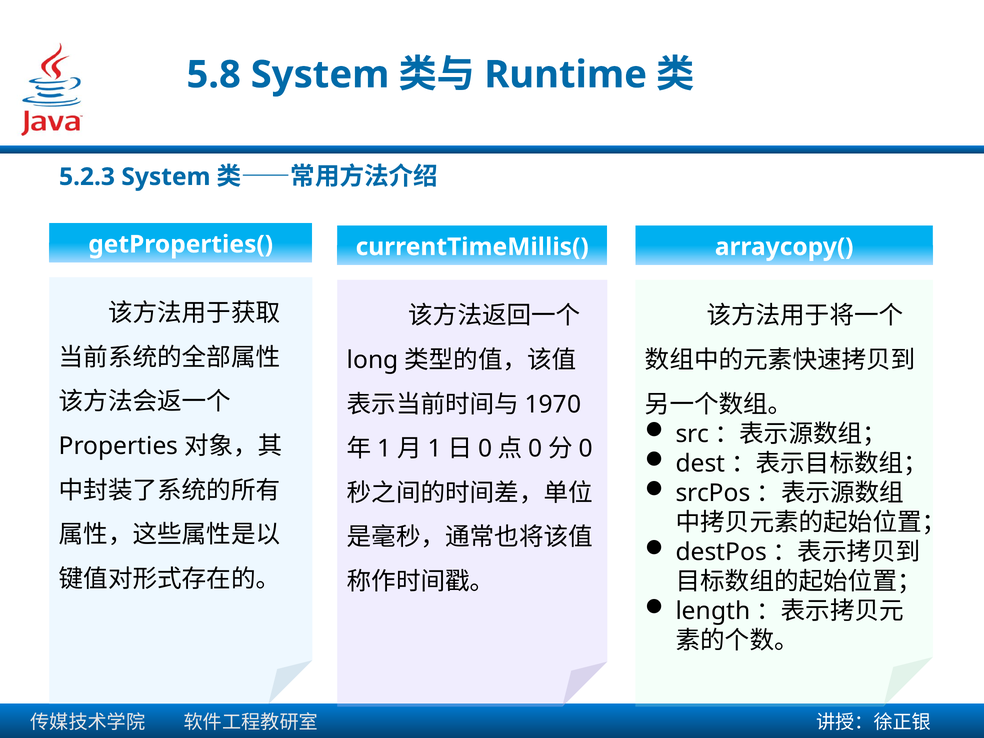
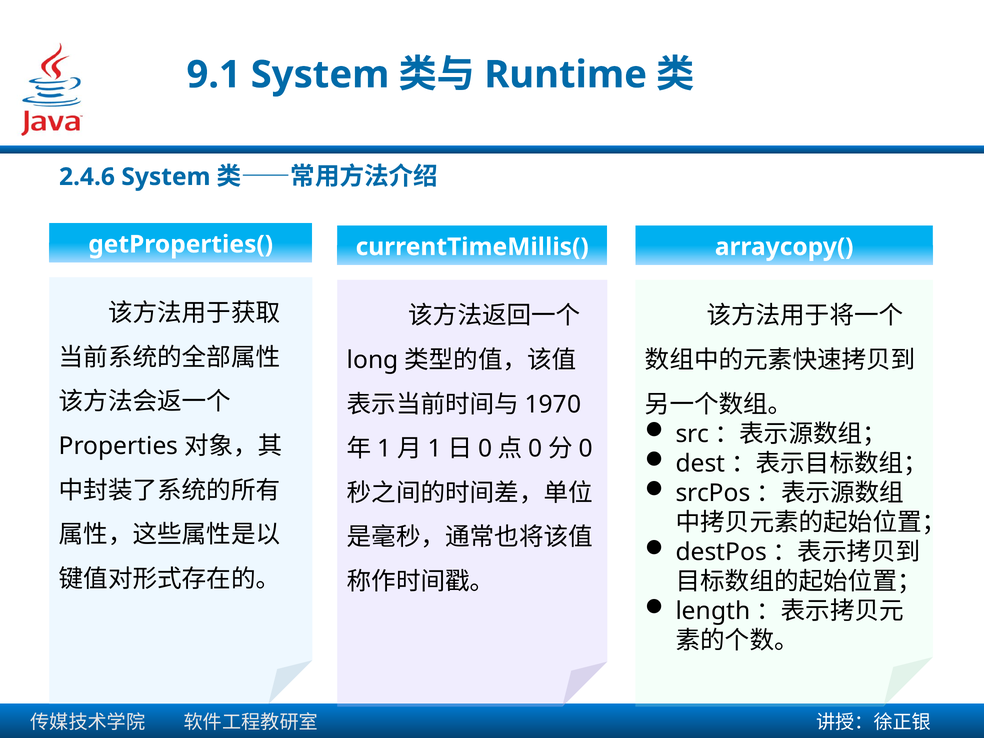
5.8: 5.8 -> 9.1
5.2.3: 5.2.3 -> 2.4.6
